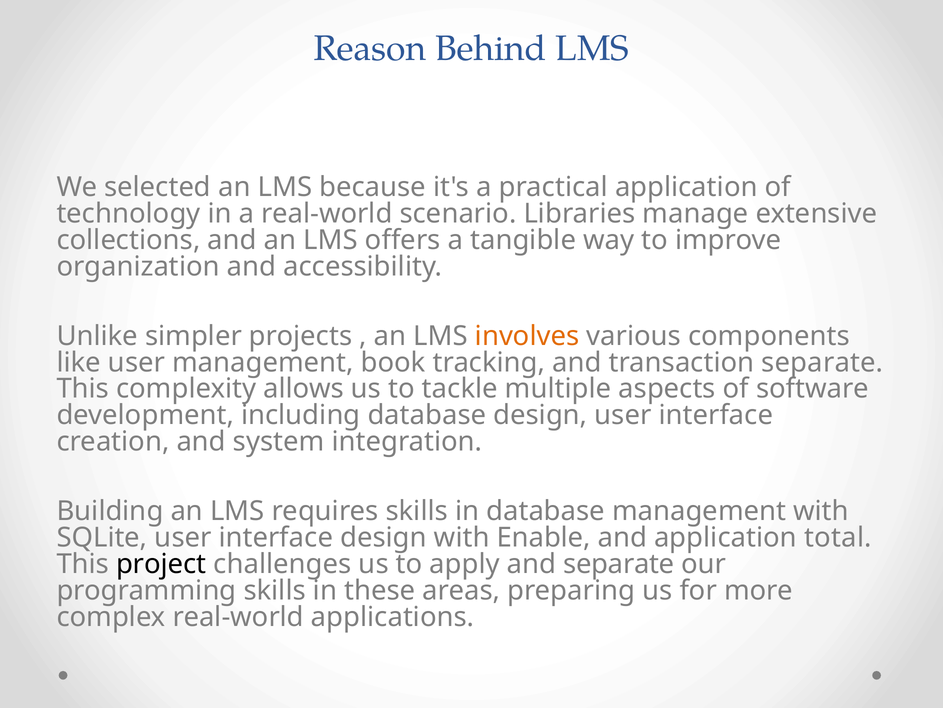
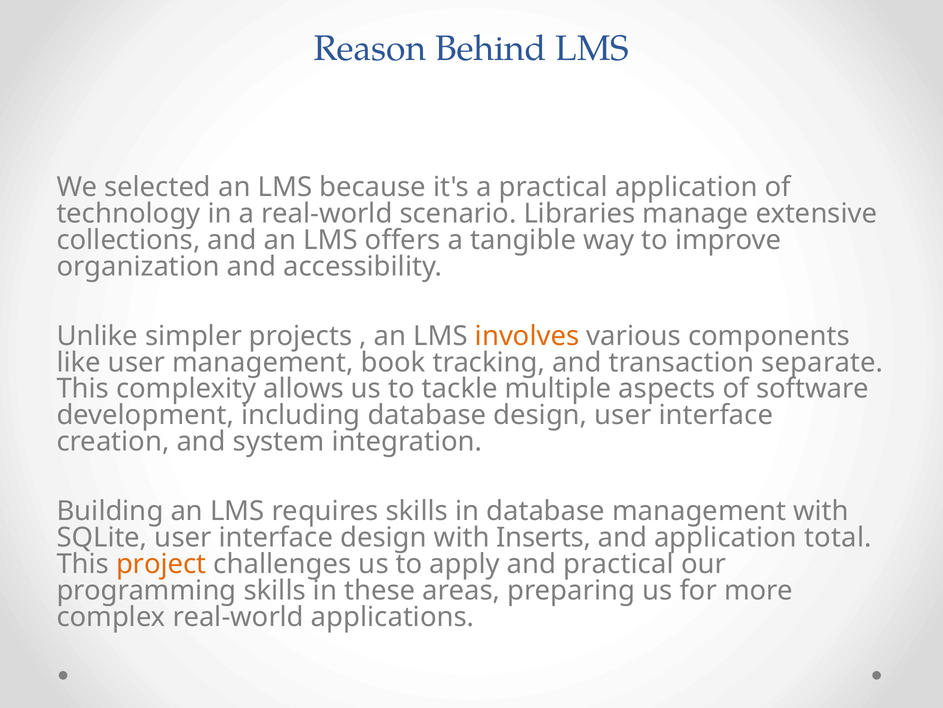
Enable: Enable -> Inserts
project colour: black -> orange
and separate: separate -> practical
